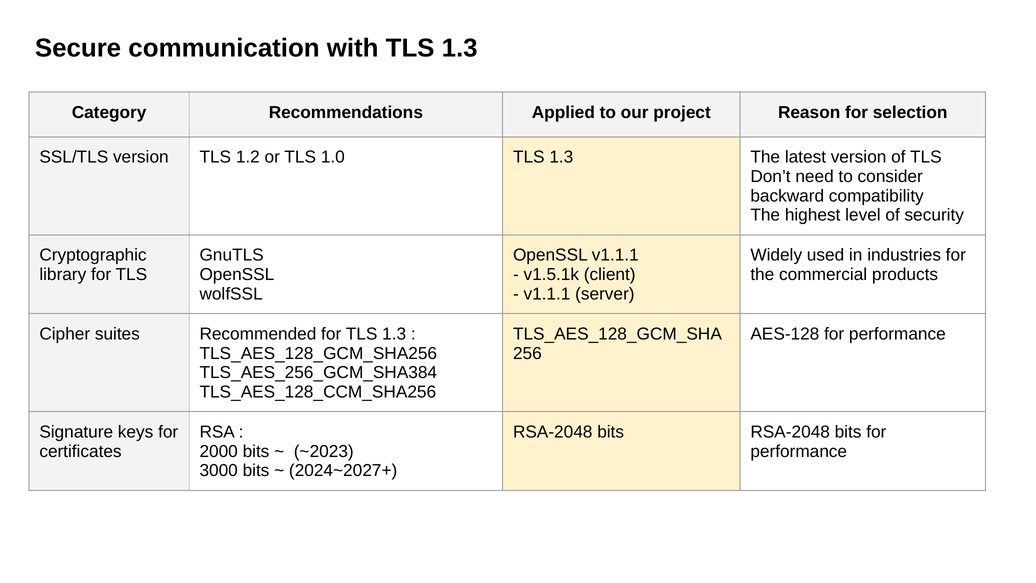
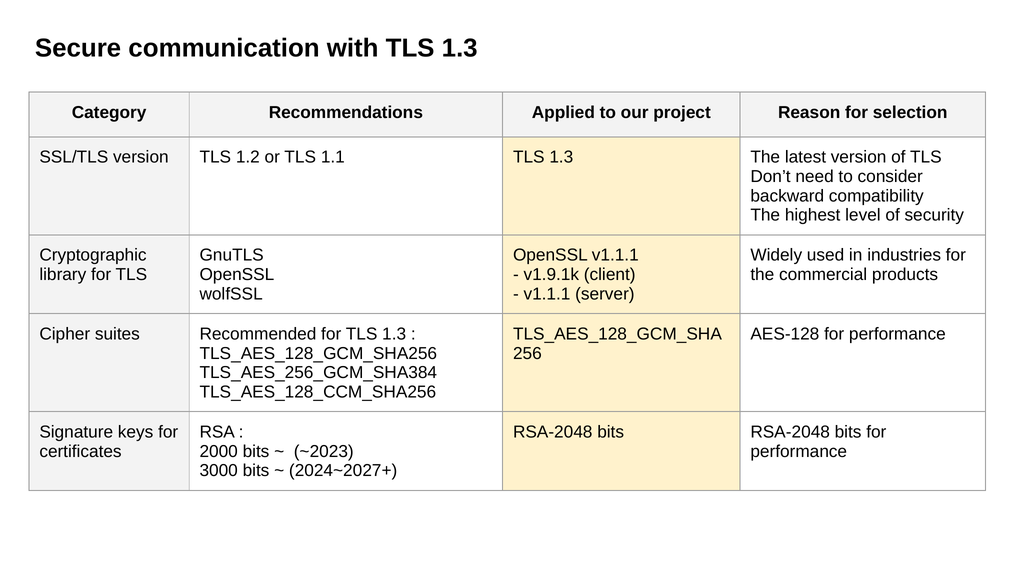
1.0: 1.0 -> 1.1
v1.5.1k: v1.5.1k -> v1.9.1k
